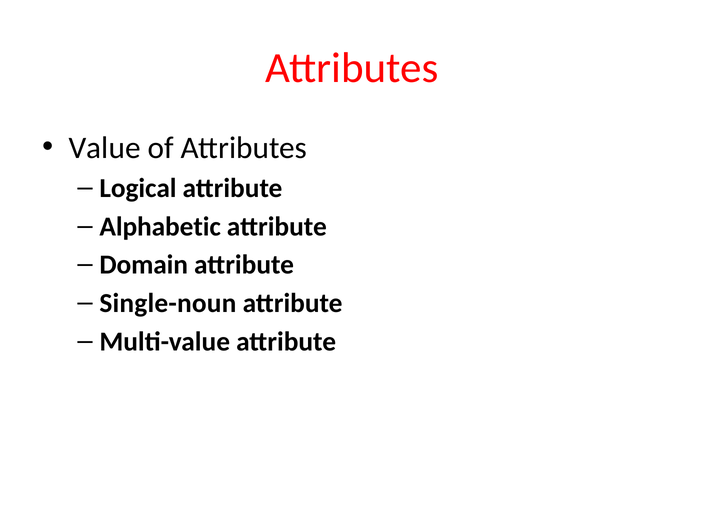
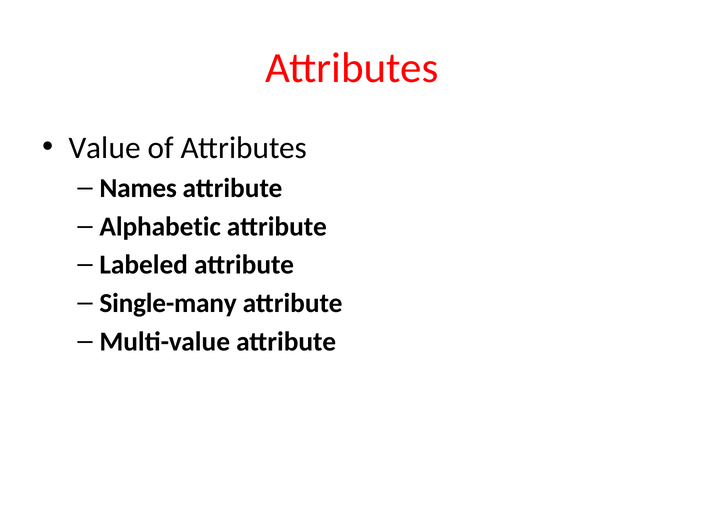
Logical: Logical -> Names
Domain: Domain -> Labeled
Single-noun: Single-noun -> Single-many
